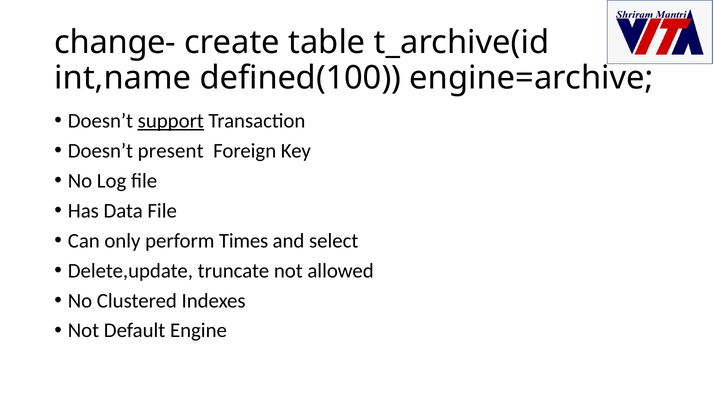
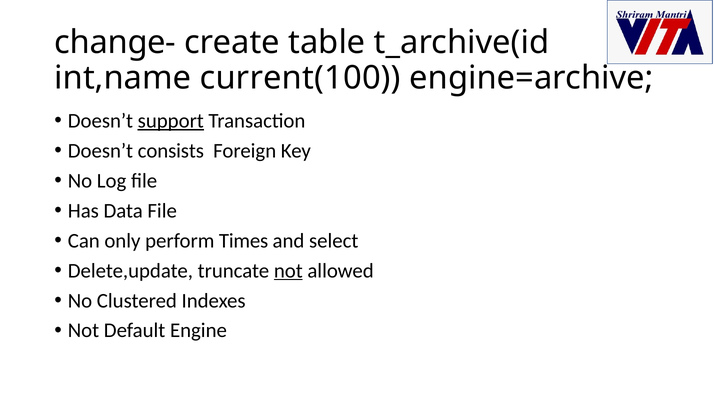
defined(100: defined(100 -> current(100
present: present -> consists
not at (288, 270) underline: none -> present
